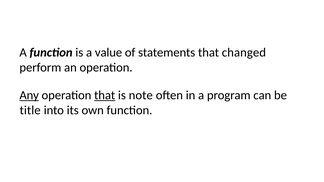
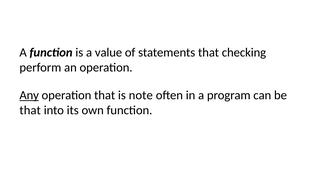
changed: changed -> checking
that at (105, 95) underline: present -> none
title at (30, 110): title -> that
